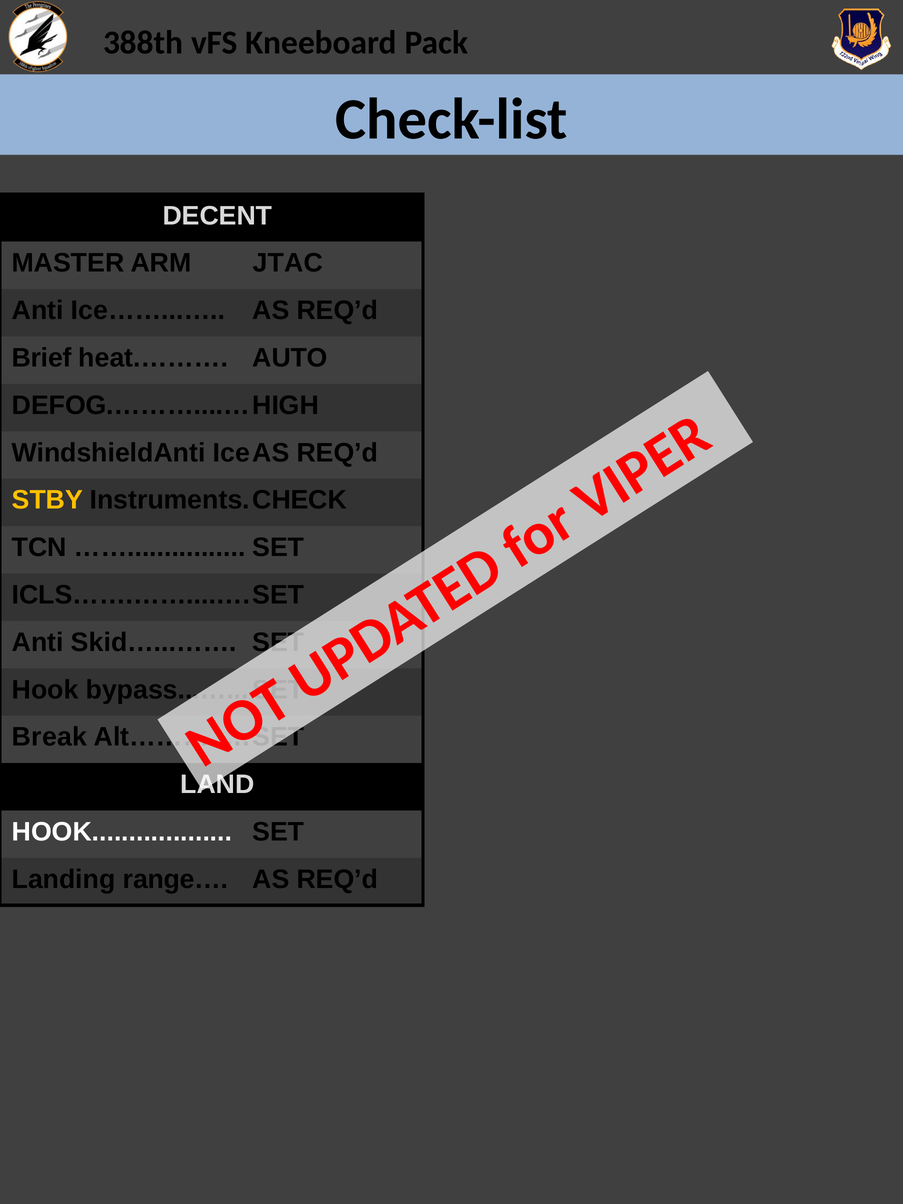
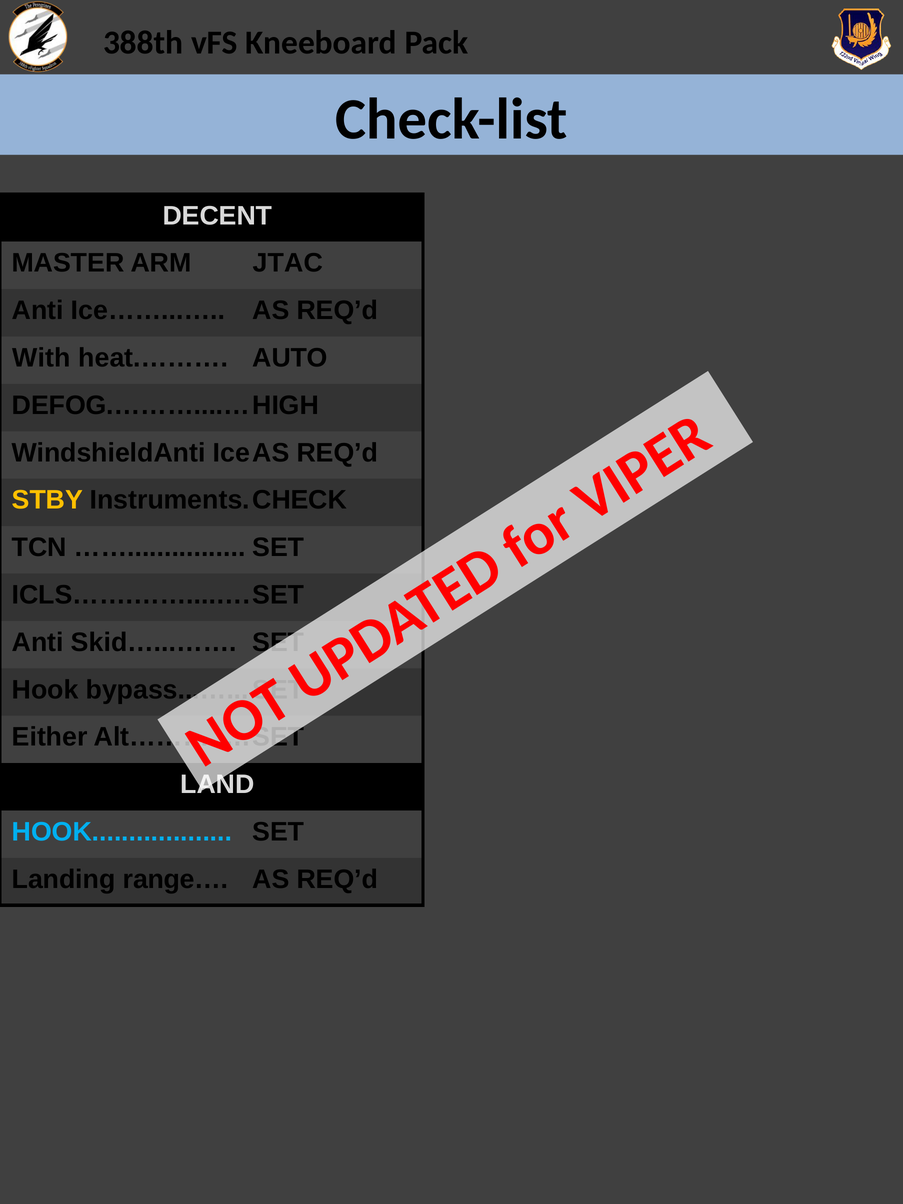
Brief: Brief -> With
Break: Break -> Either
HOOK at (122, 832) colour: white -> light blue
